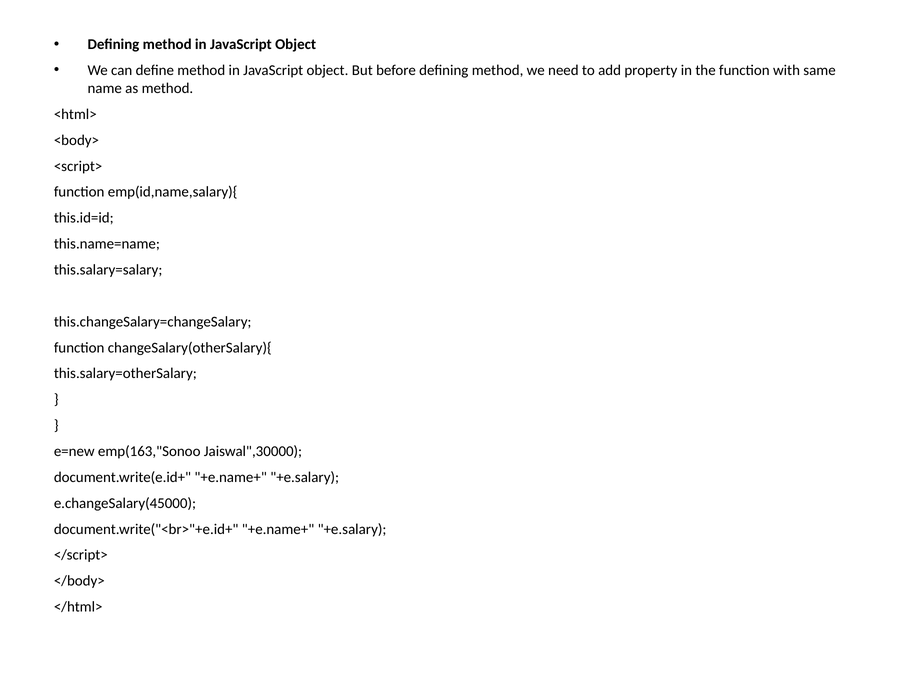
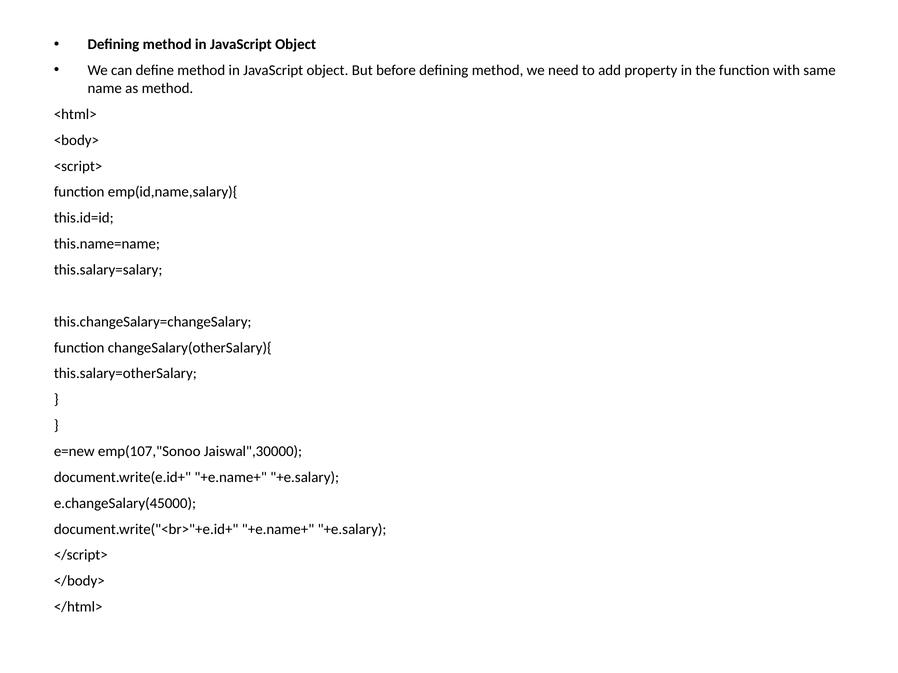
emp(163,"Sonoo: emp(163,"Sonoo -> emp(107,"Sonoo
